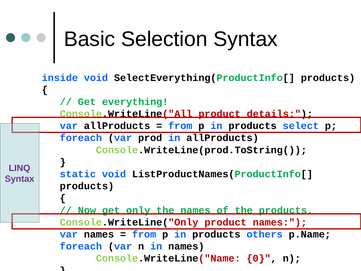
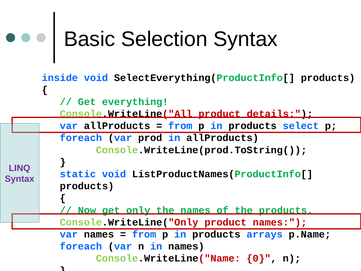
others: others -> arrays
